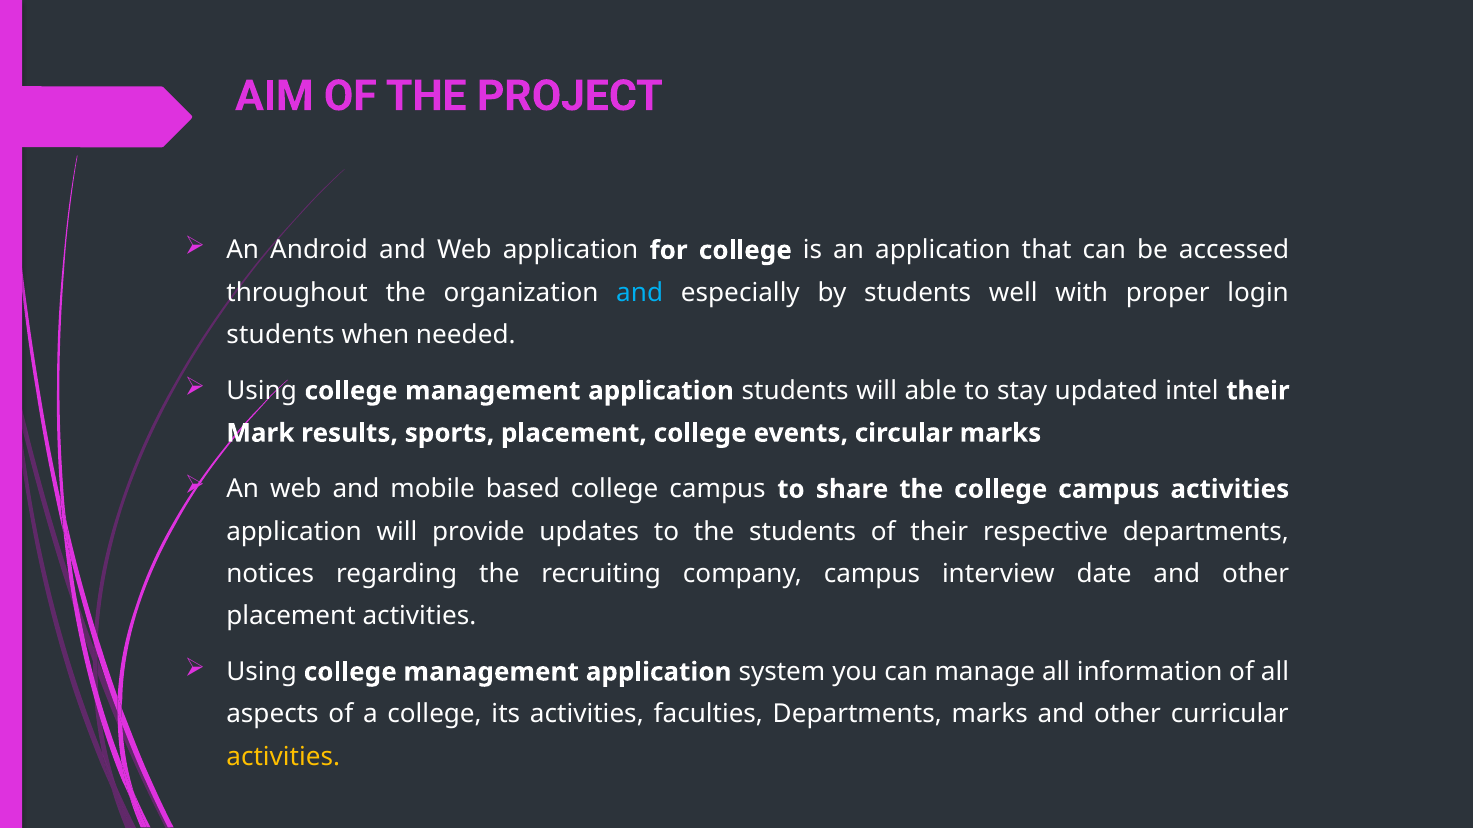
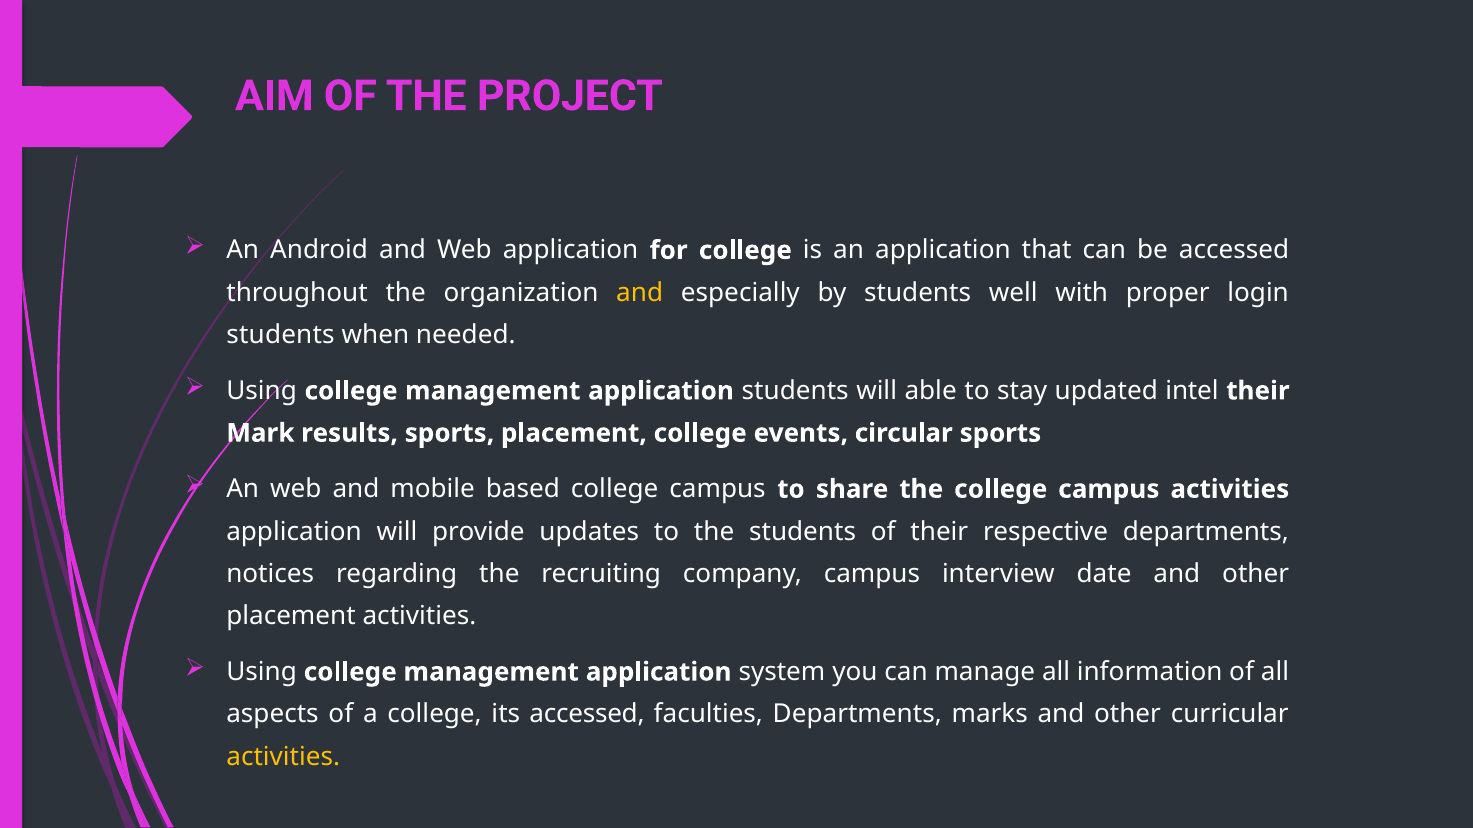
and at (640, 293) colour: light blue -> yellow
circular marks: marks -> sports
its activities: activities -> accessed
